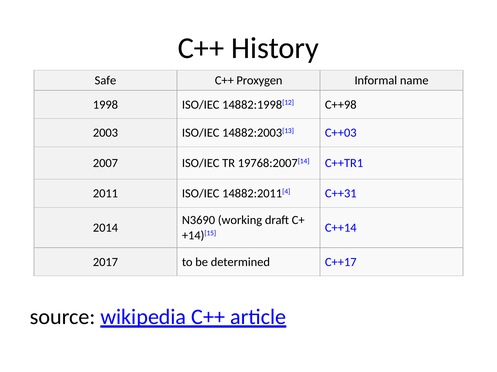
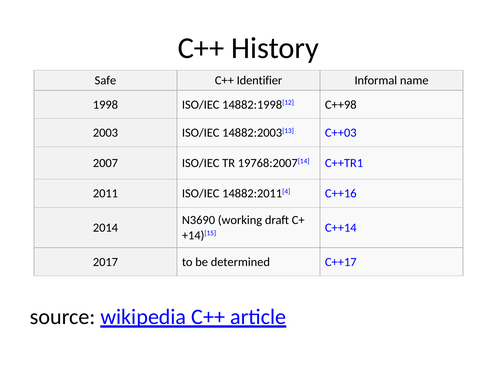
Proxygen: Proxygen -> Identifier
C++31: C++31 -> C++16
